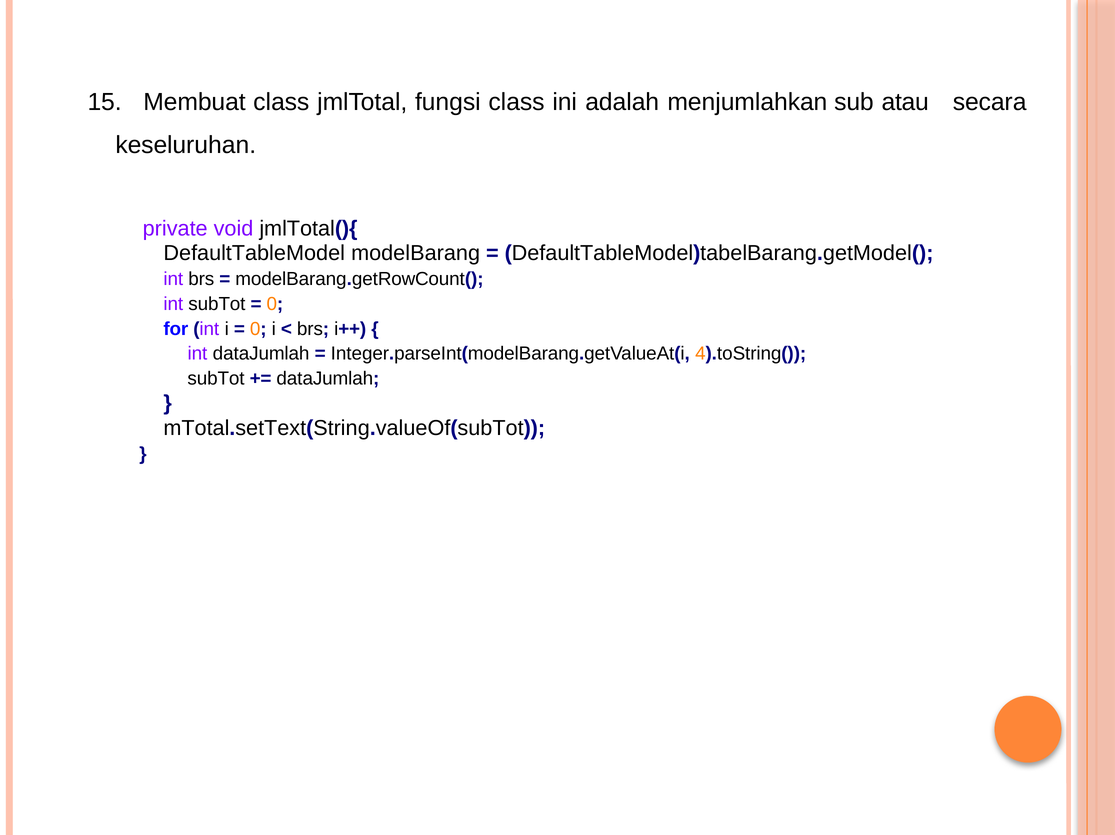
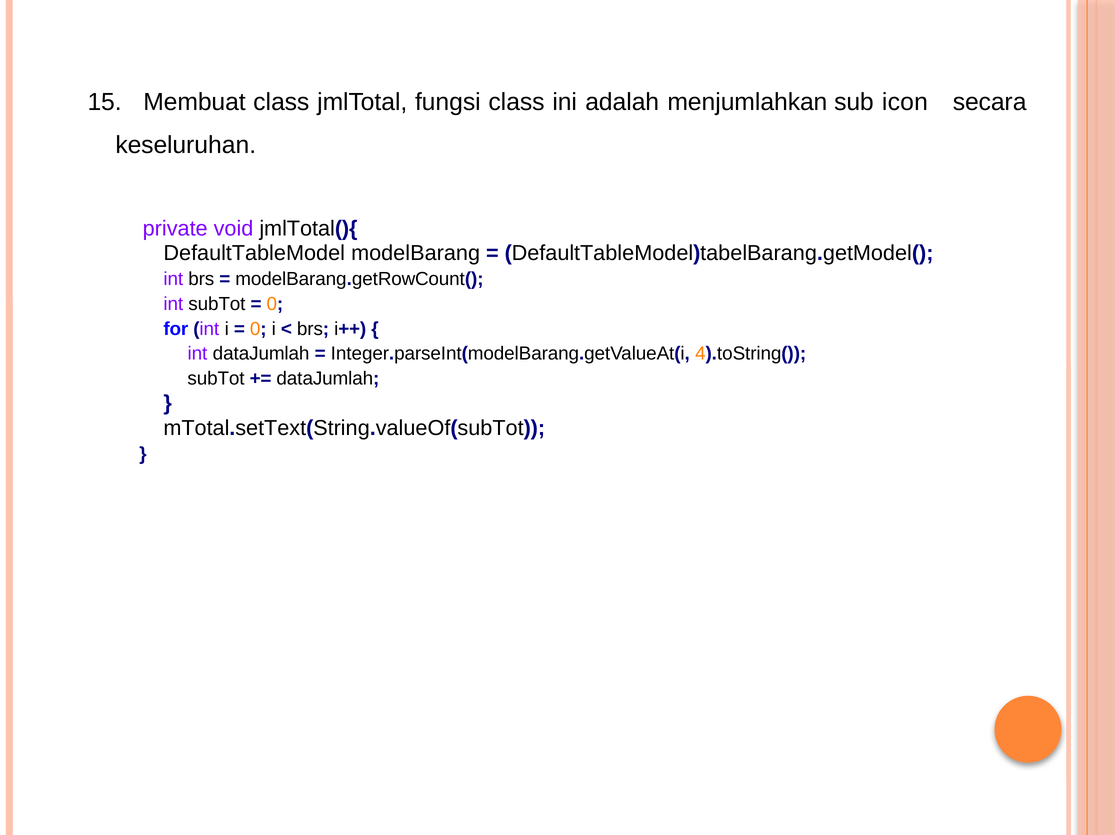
atau: atau -> icon
